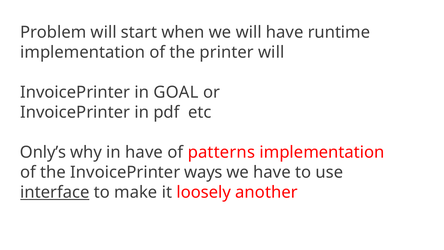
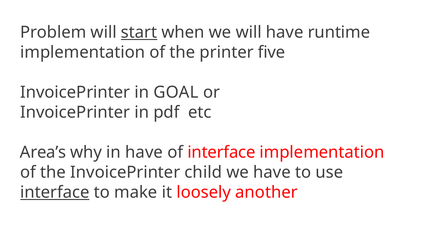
start underline: none -> present
printer will: will -> five
Only’s: Only’s -> Area’s
of patterns: patterns -> interface
ways: ways -> child
